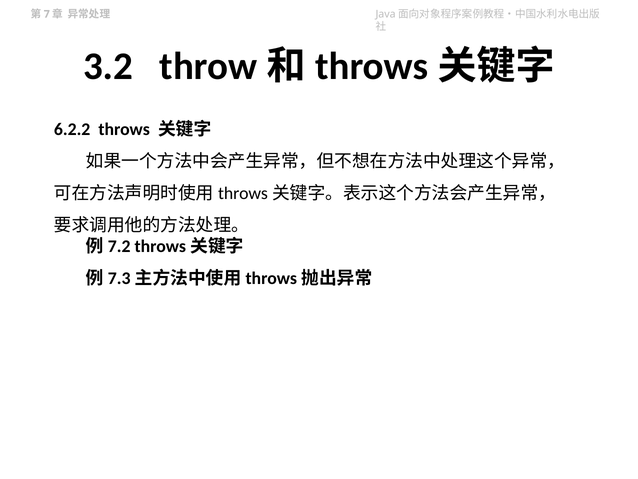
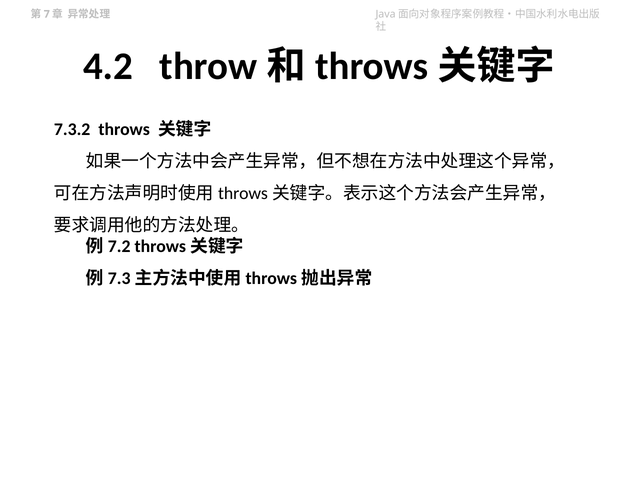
3.2: 3.2 -> 4.2
6.2.2: 6.2.2 -> 7.3.2
